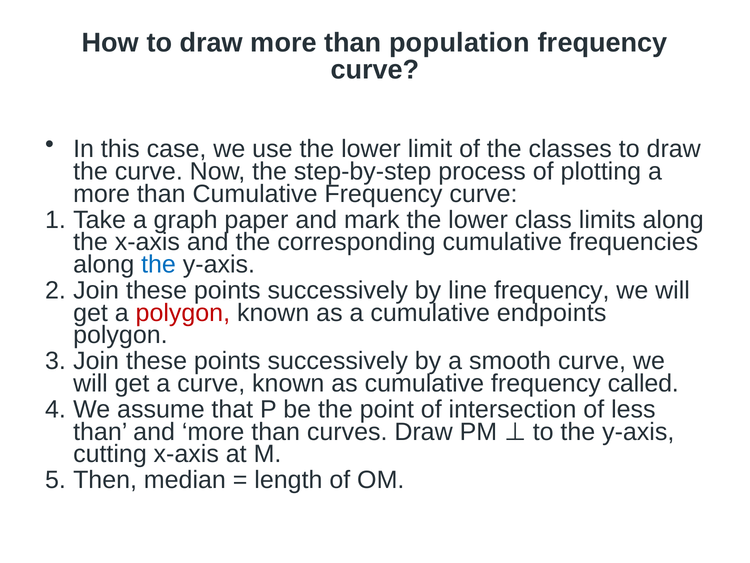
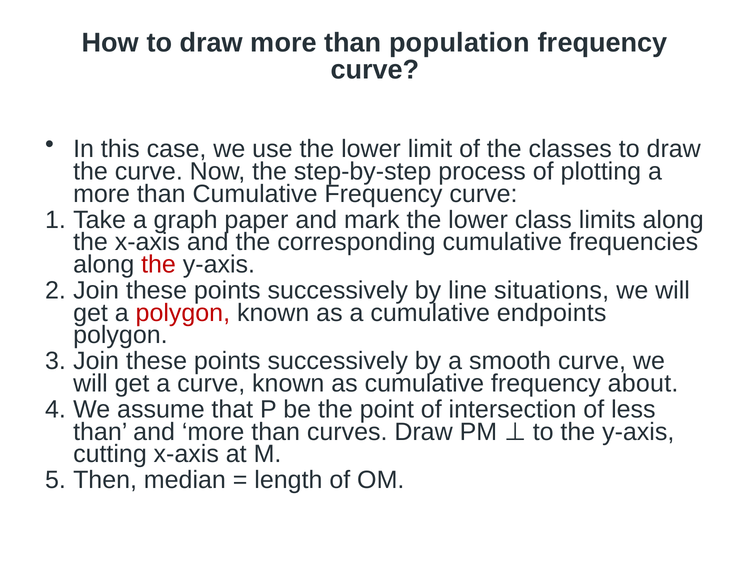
the at (159, 264) colour: blue -> red
line frequency: frequency -> situations
called: called -> about
